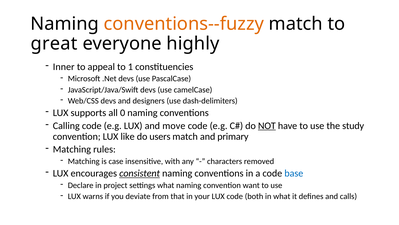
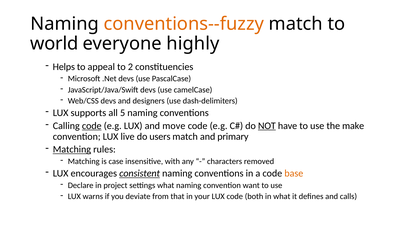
great: great -> world
Inner: Inner -> Helps
1: 1 -> 2
0: 0 -> 5
code at (92, 125) underline: none -> present
study: study -> make
like: like -> live
Matching at (72, 149) underline: none -> present
base colour: blue -> orange
